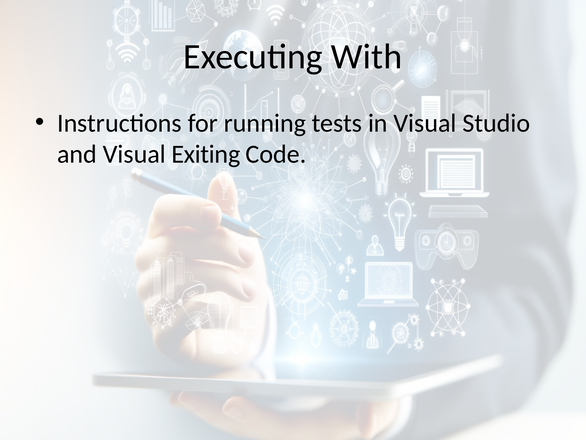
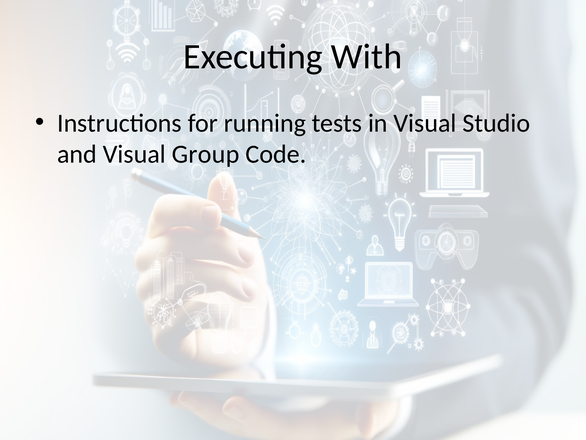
Exiting: Exiting -> Group
